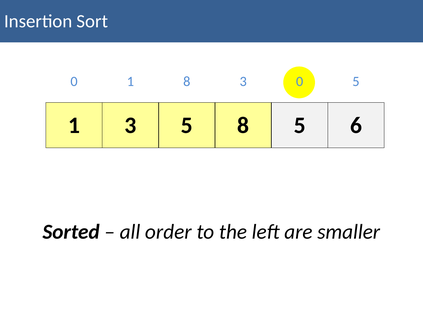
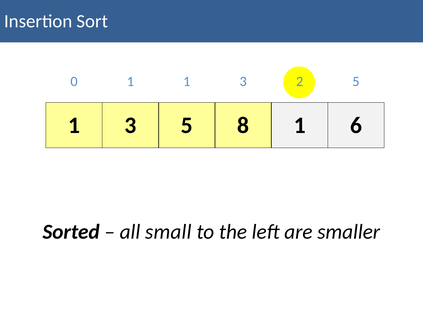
1 8: 8 -> 1
3 0: 0 -> 2
8 5: 5 -> 1
order: order -> small
